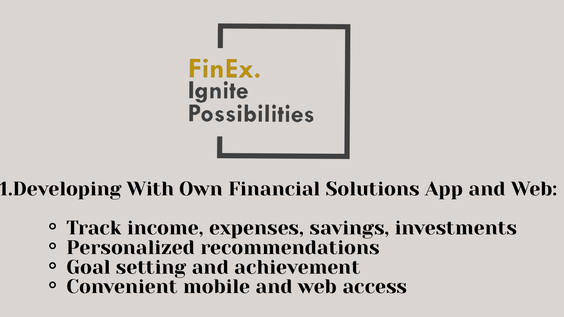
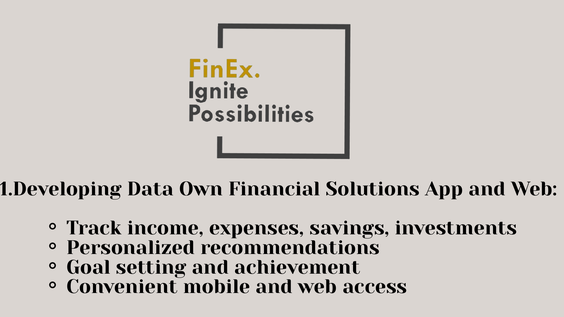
With: With -> Data
